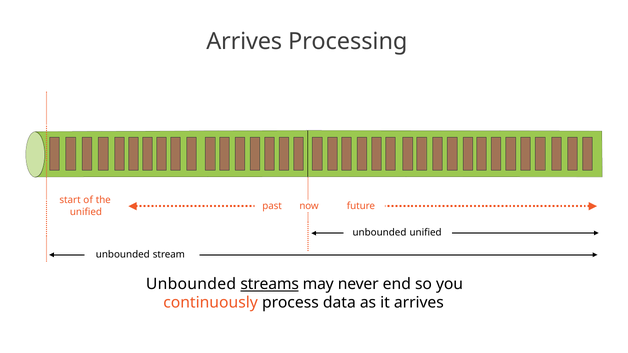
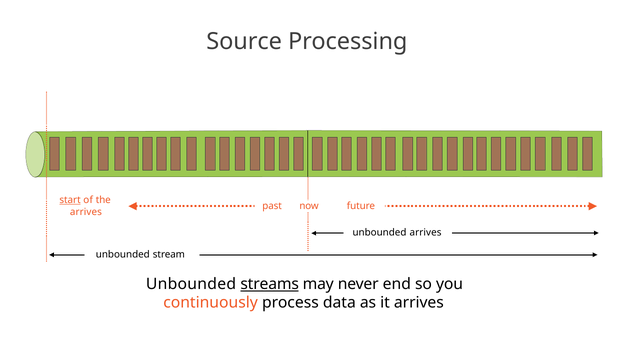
Arrives at (244, 41): Arrives -> Source
start underline: none -> present
unified at (86, 212): unified -> arrives
unbounded unified: unified -> arrives
